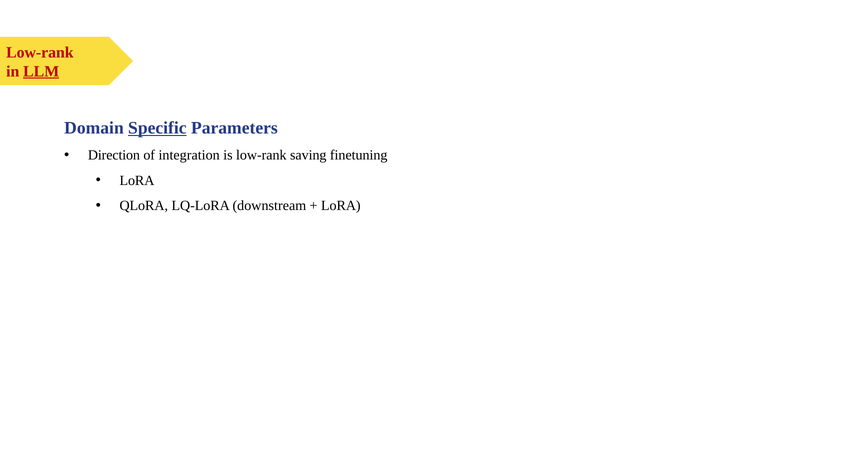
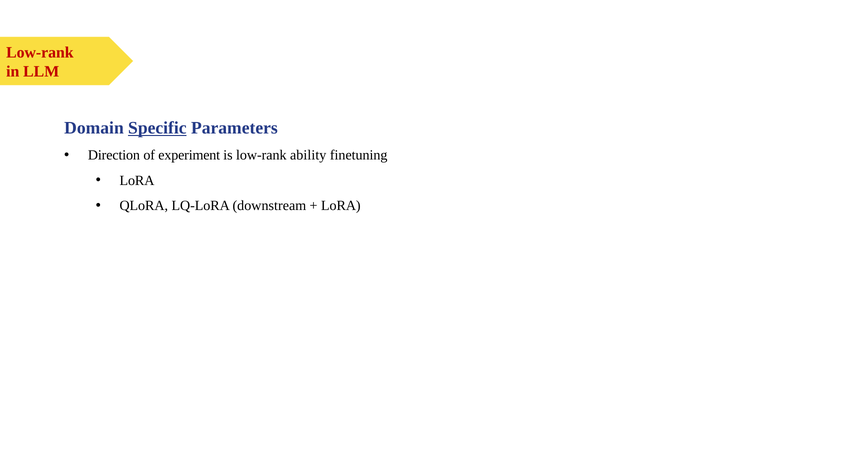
LLM underline: present -> none
integration: integration -> experiment
saving: saving -> ability
